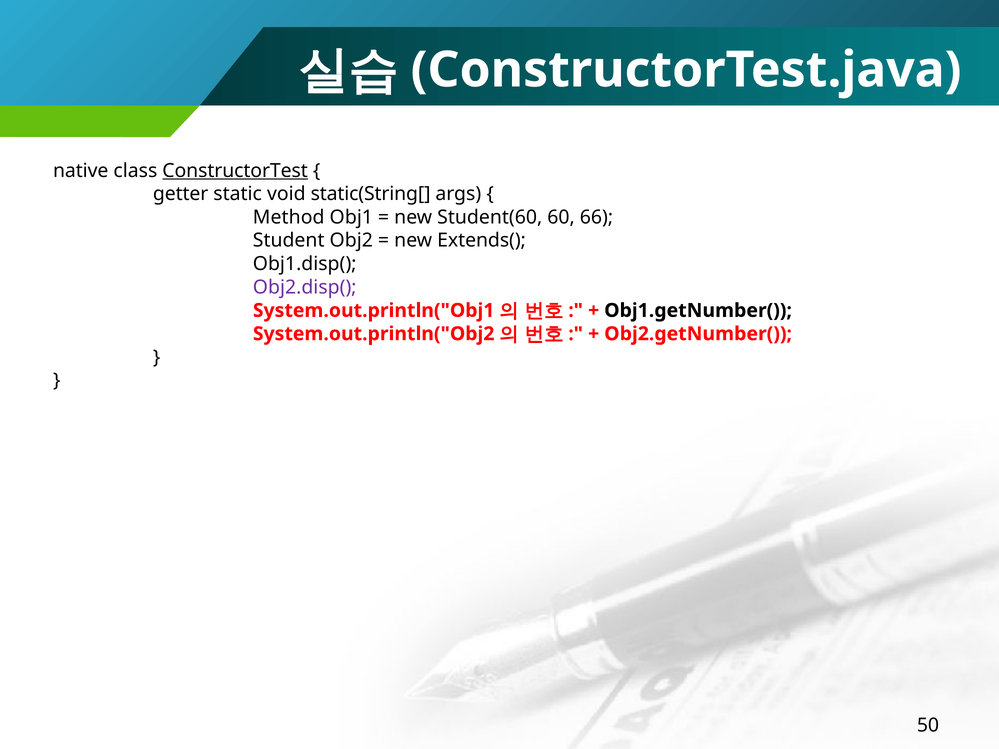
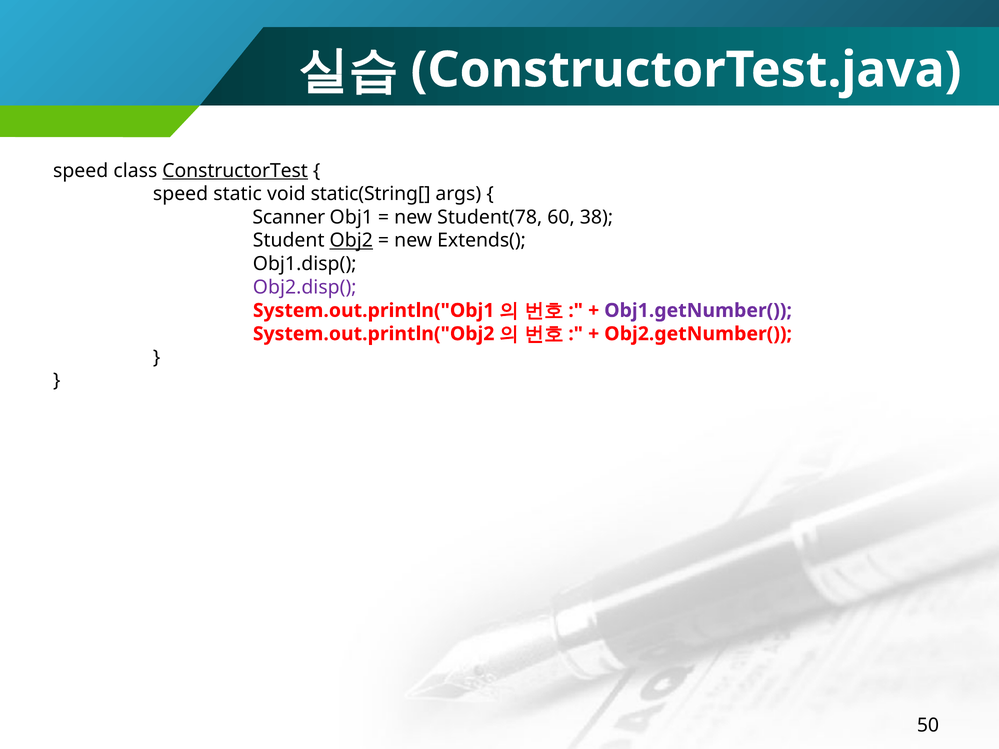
native at (81, 171): native -> speed
getter at (181, 194): getter -> speed
Method: Method -> Scanner
Student(60: Student(60 -> Student(78
66: 66 -> 38
Obj2 underline: none -> present
Obj1.getNumber( colour: black -> purple
